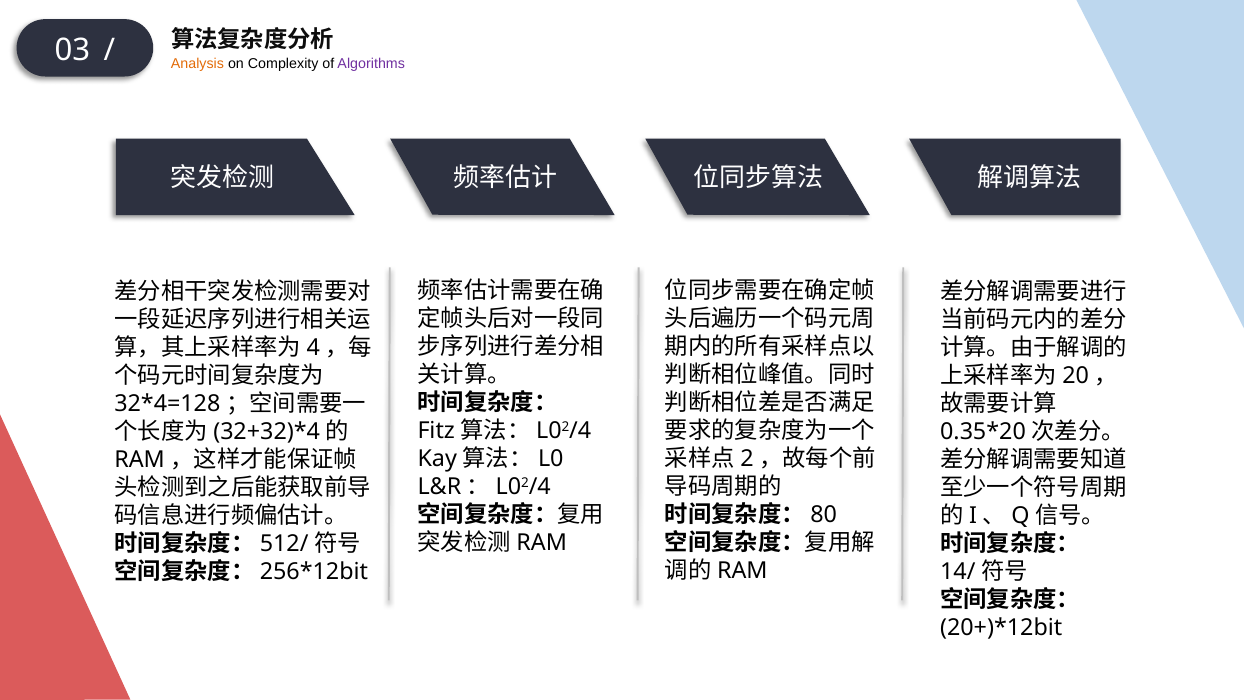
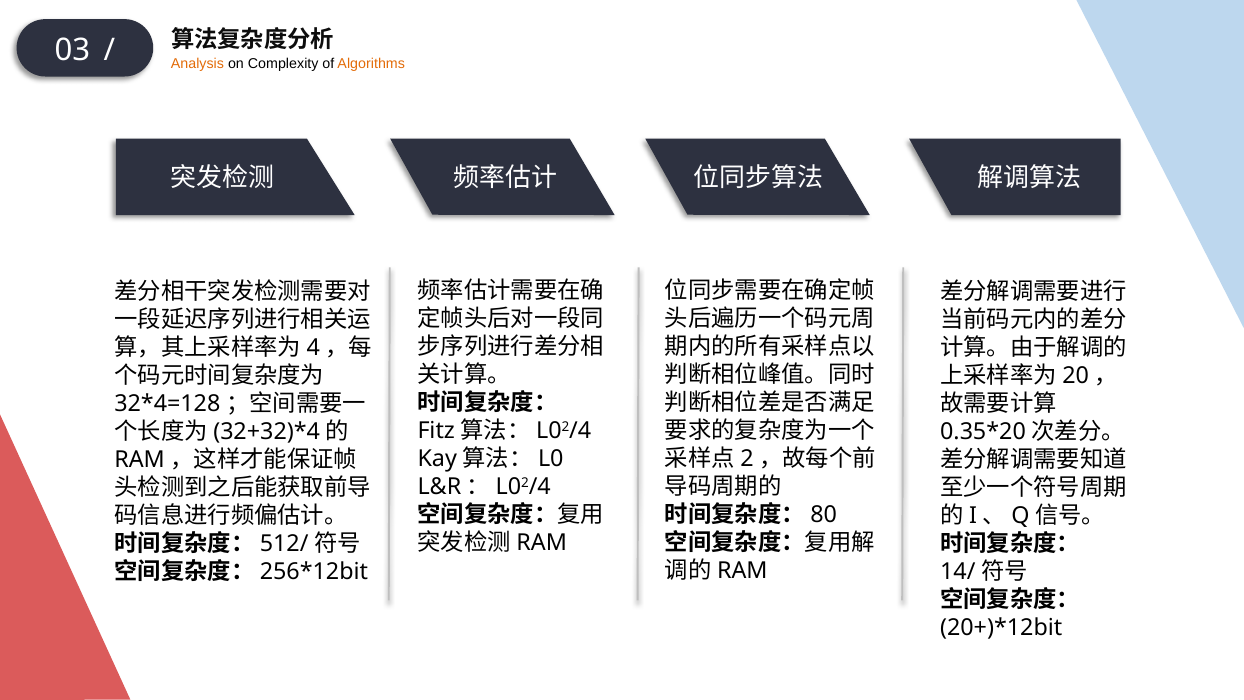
Algorithms colour: purple -> orange
